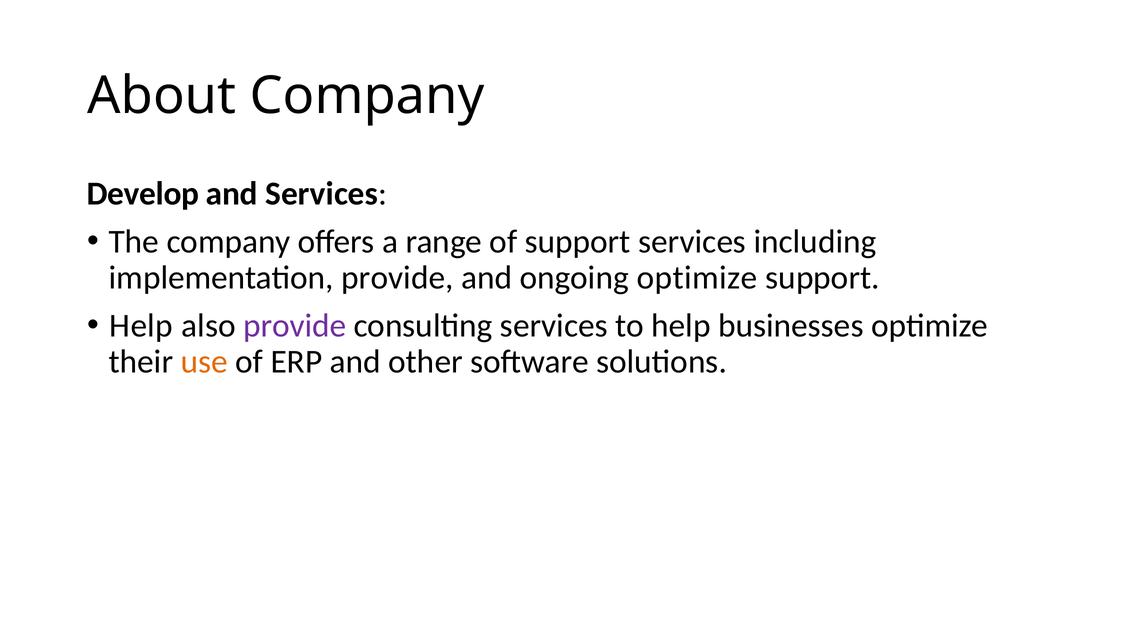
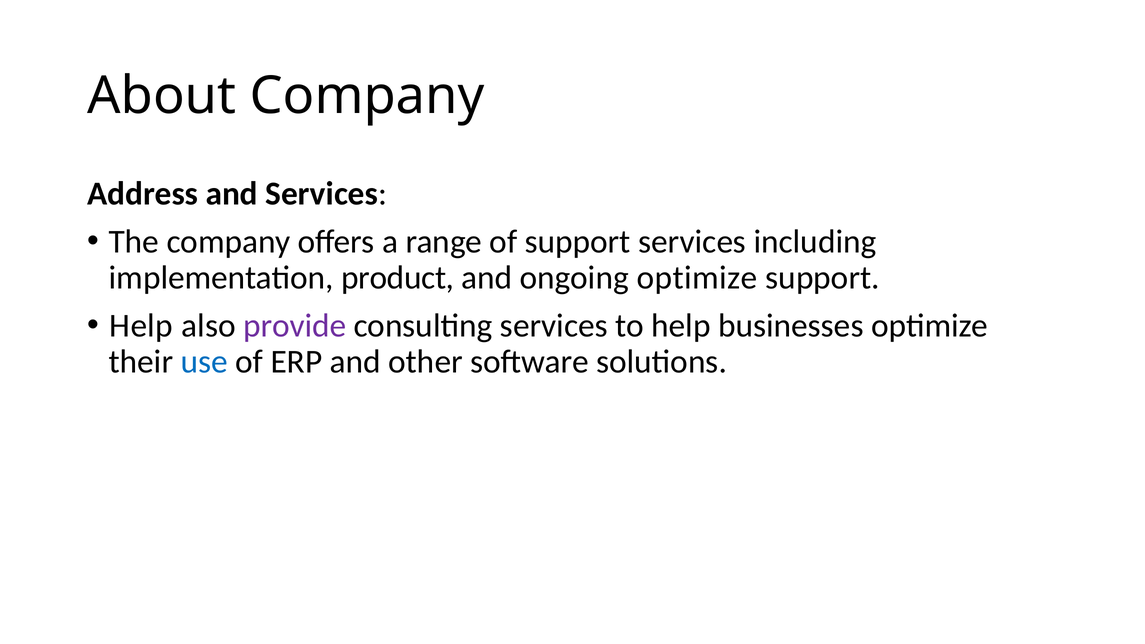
Develop: Develop -> Address
implementation provide: provide -> product
use colour: orange -> blue
